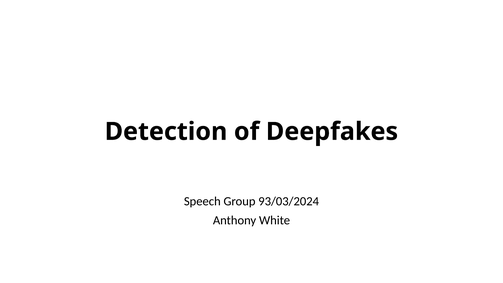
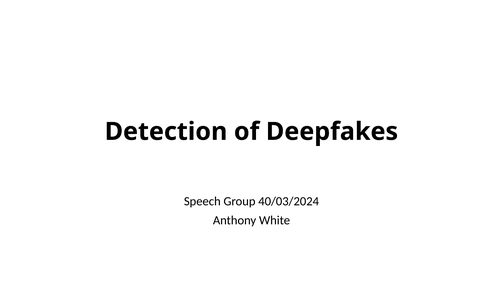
93/03/2024: 93/03/2024 -> 40/03/2024
